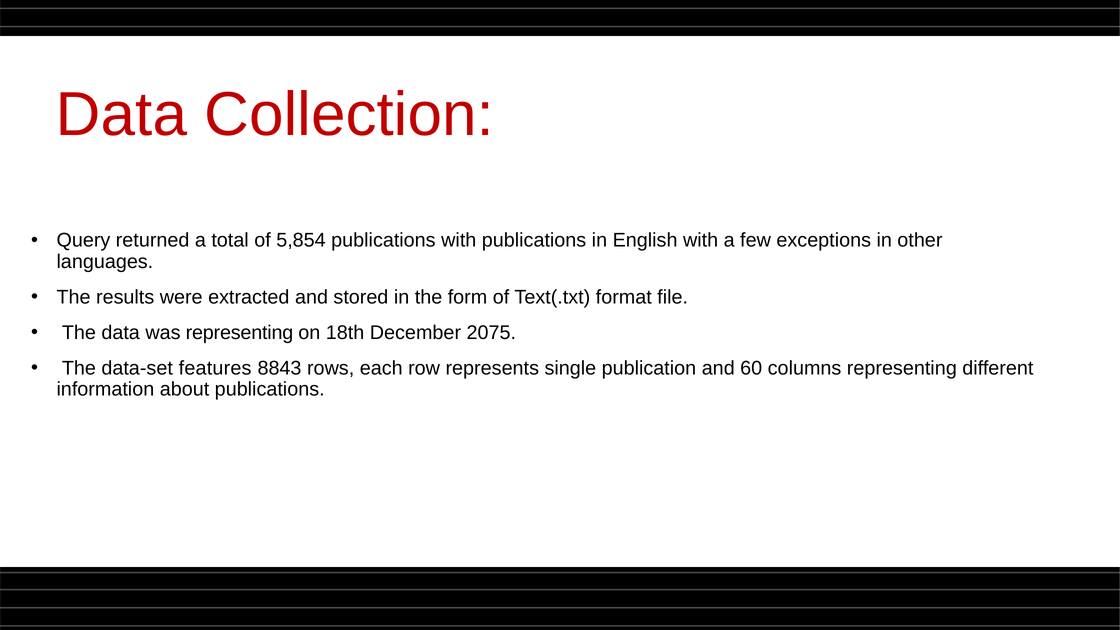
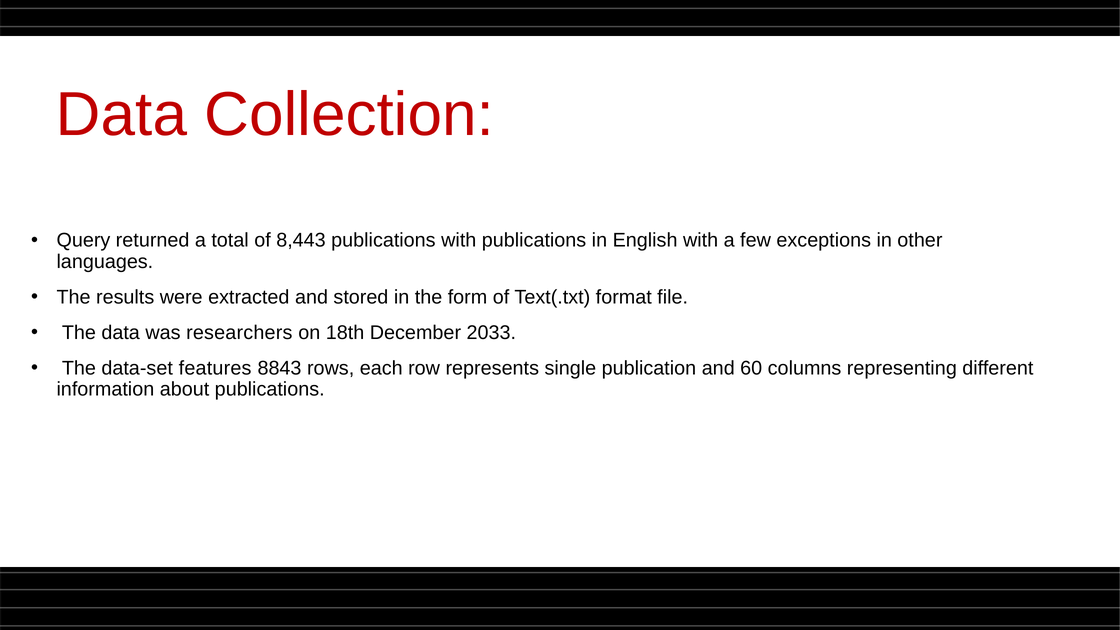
5,854: 5,854 -> 8,443
was representing: representing -> researchers
2075: 2075 -> 2033
